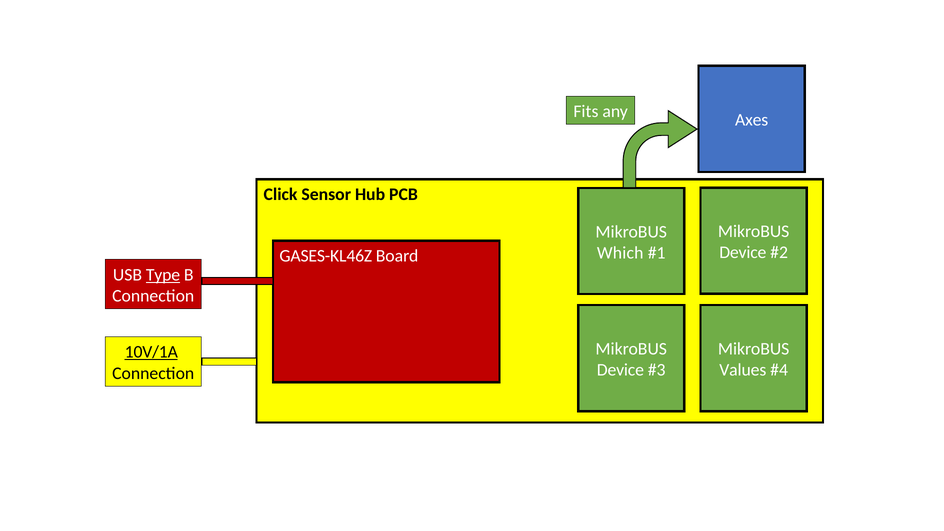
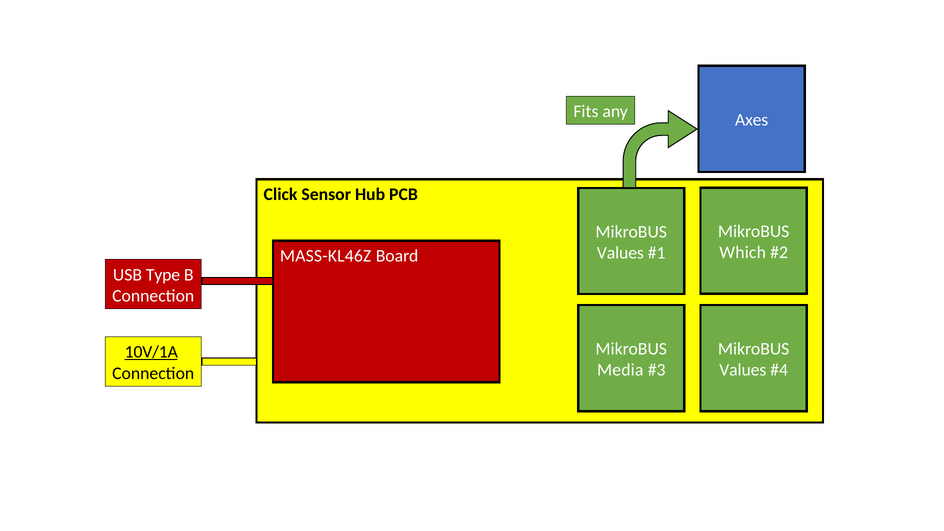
Device at (743, 253): Device -> Which
Which at (620, 253): Which -> Values
GASES-KL46Z: GASES-KL46Z -> MASS-KL46Z
Type underline: present -> none
Device at (620, 370): Device -> Media
